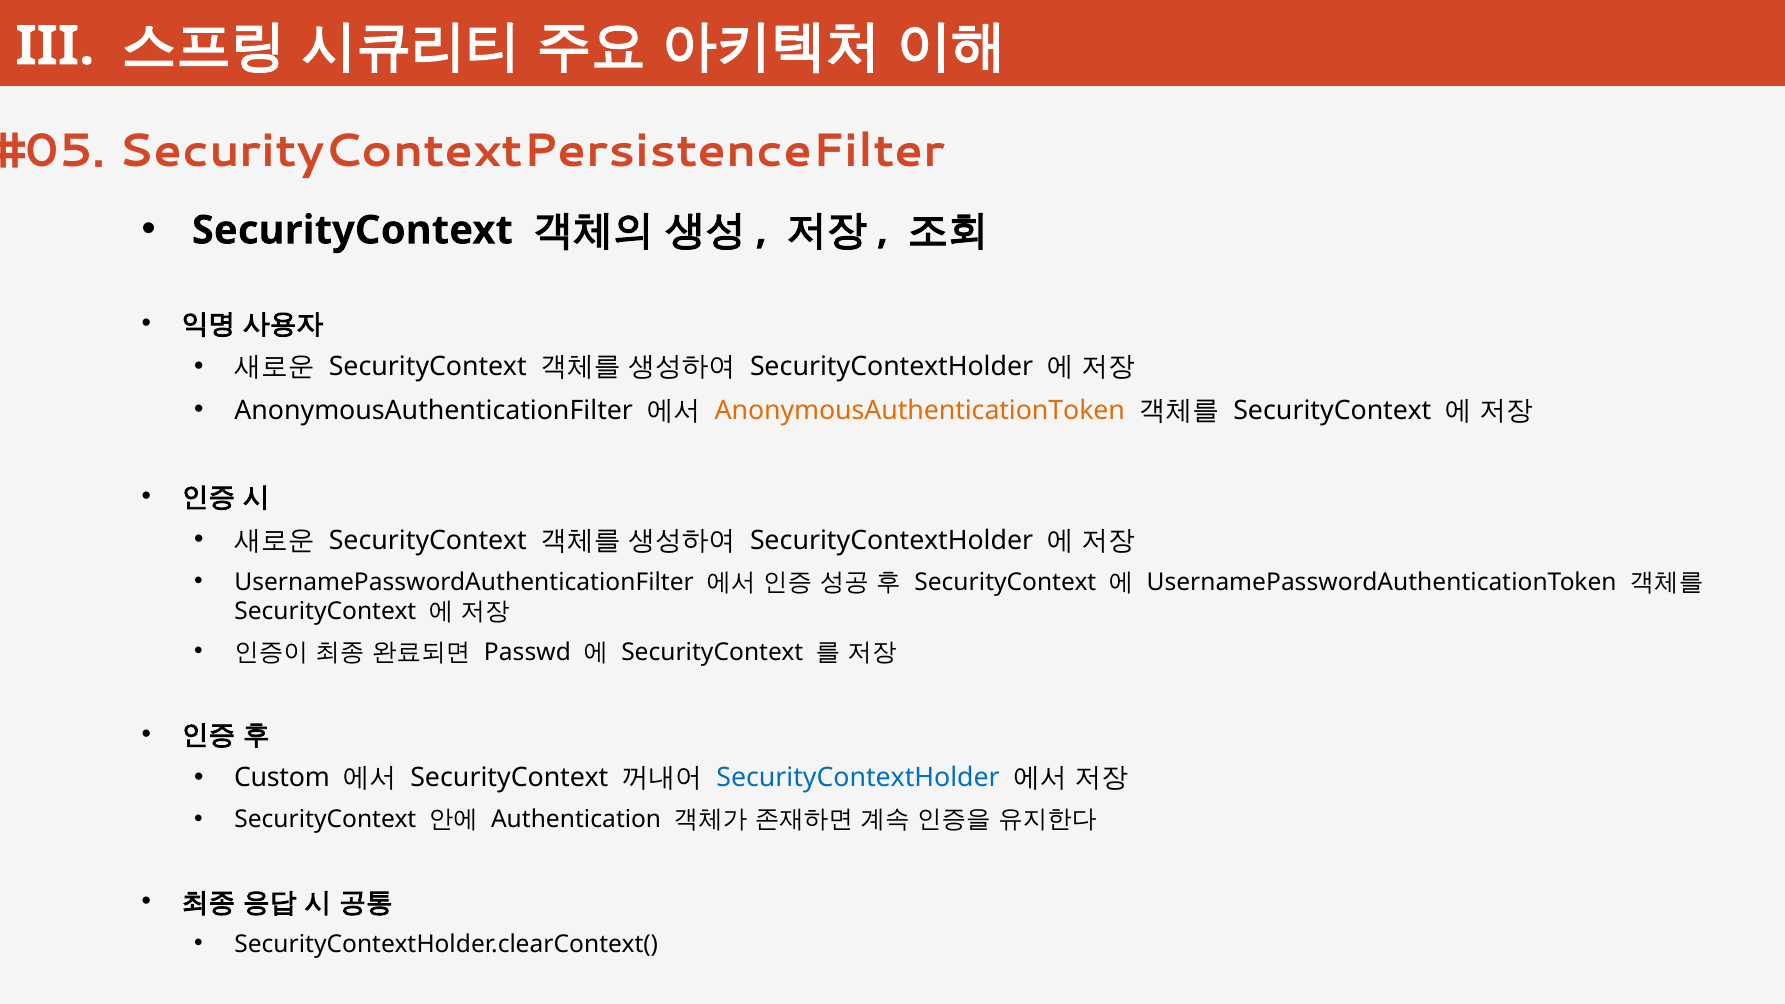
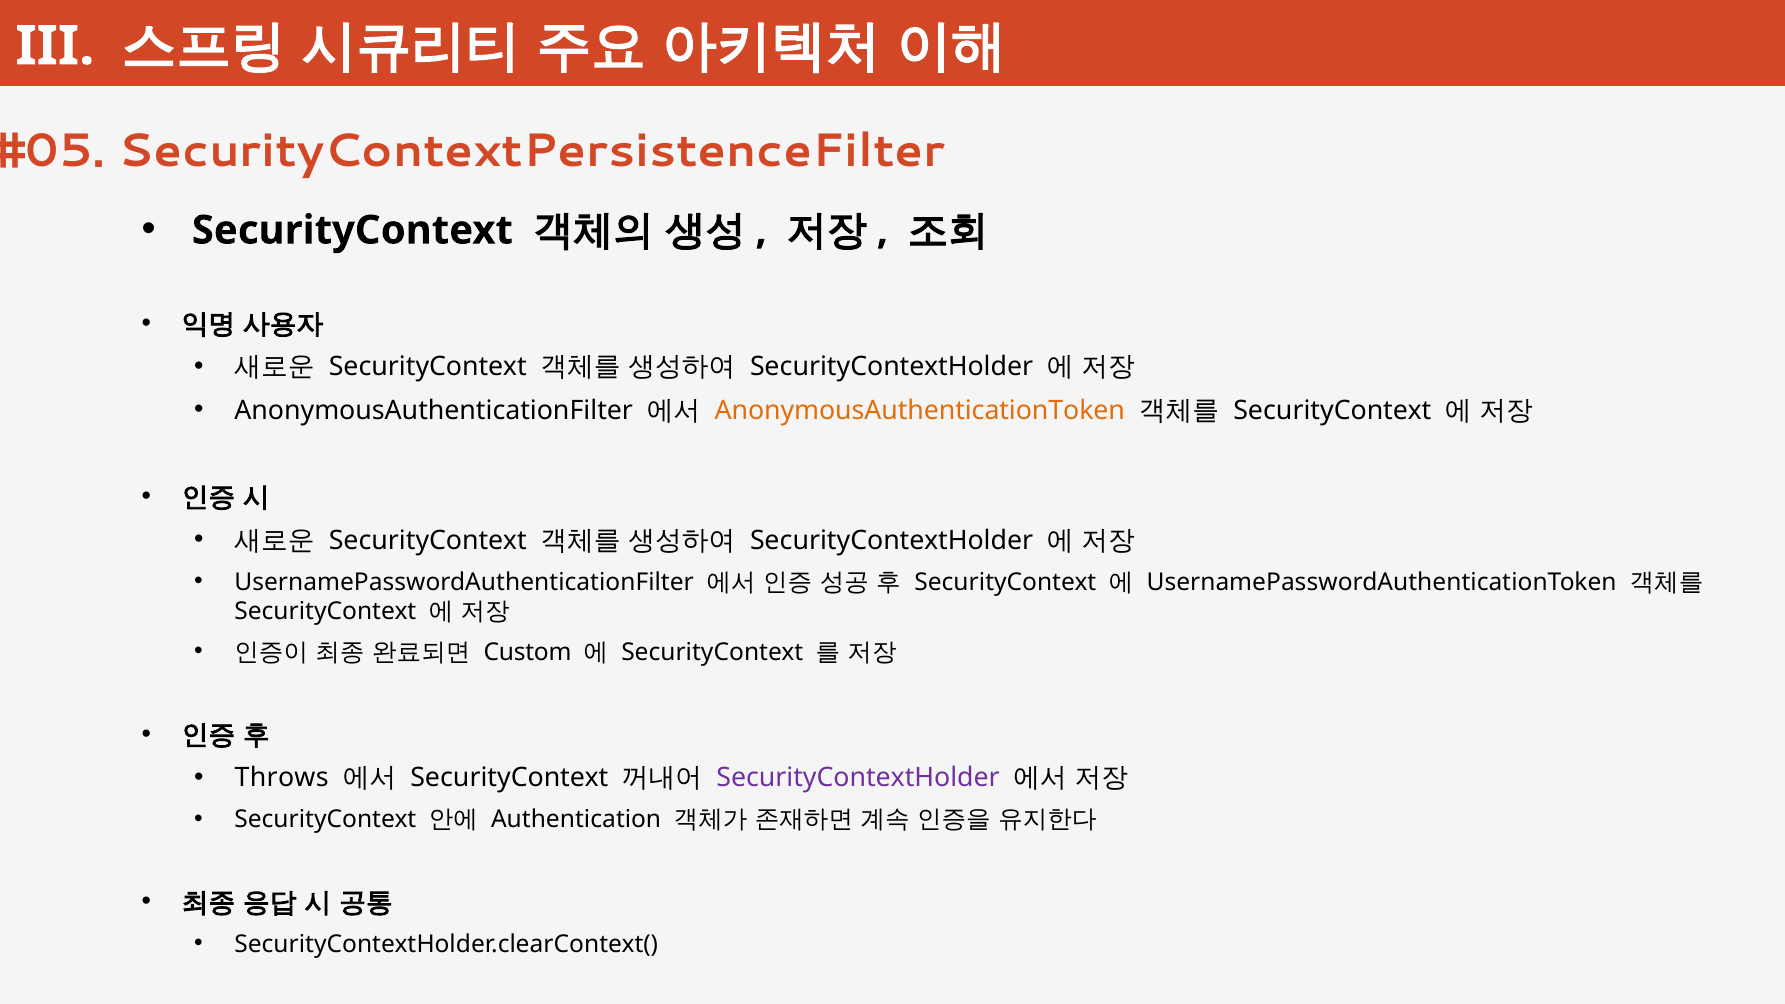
Passwd: Passwd -> Custom
Custom: Custom -> Throws
SecurityContextHolder at (858, 778) colour: blue -> purple
